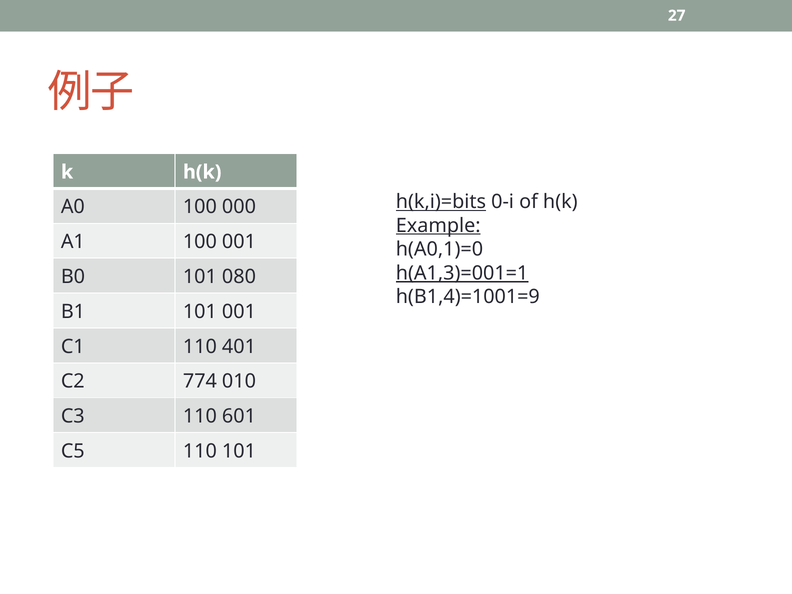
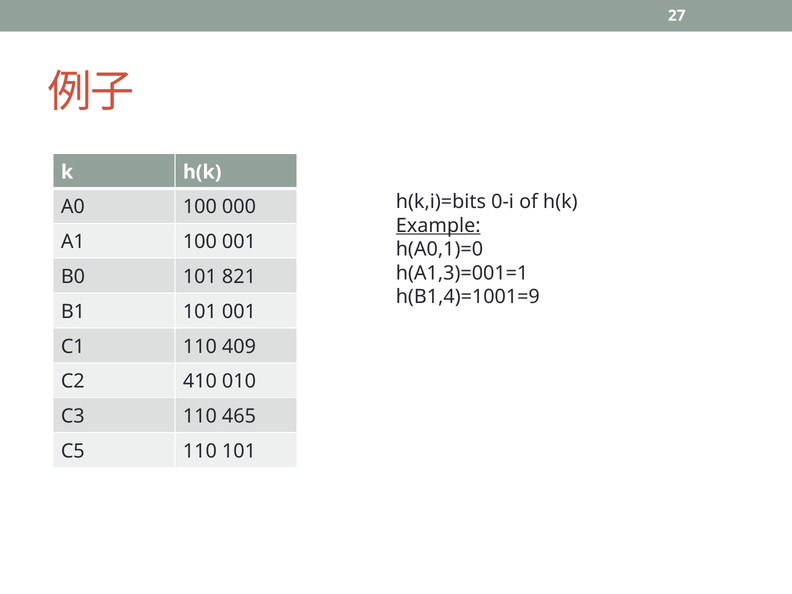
h(k,i)=bits underline: present -> none
h(A1,3)=001=1 underline: present -> none
080: 080 -> 821
401: 401 -> 409
774: 774 -> 410
601: 601 -> 465
